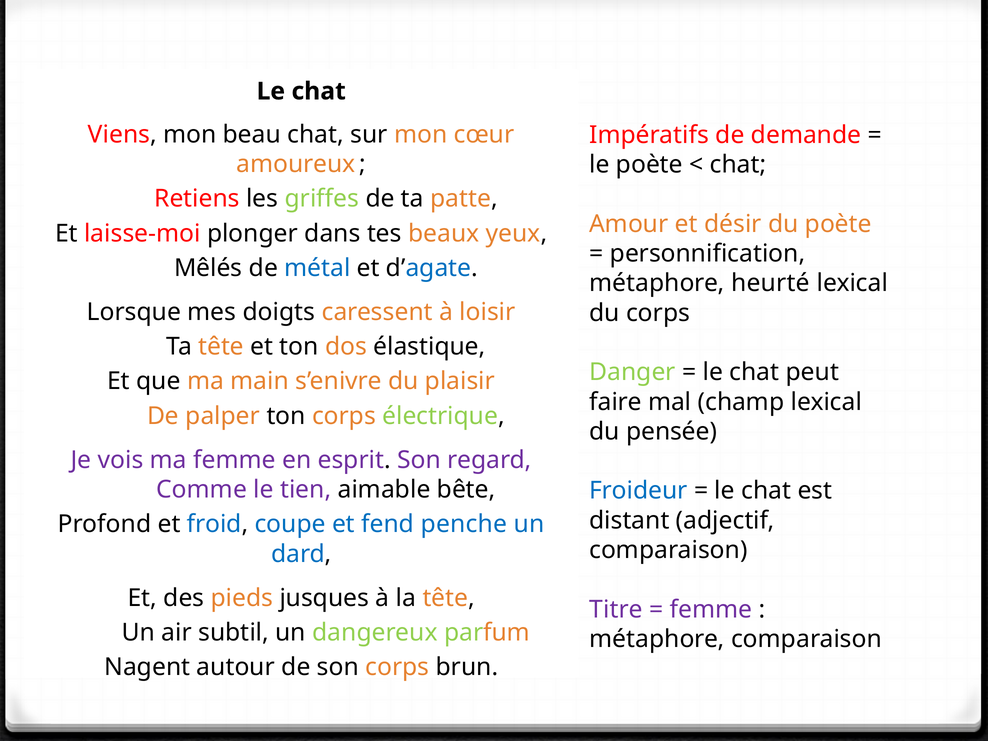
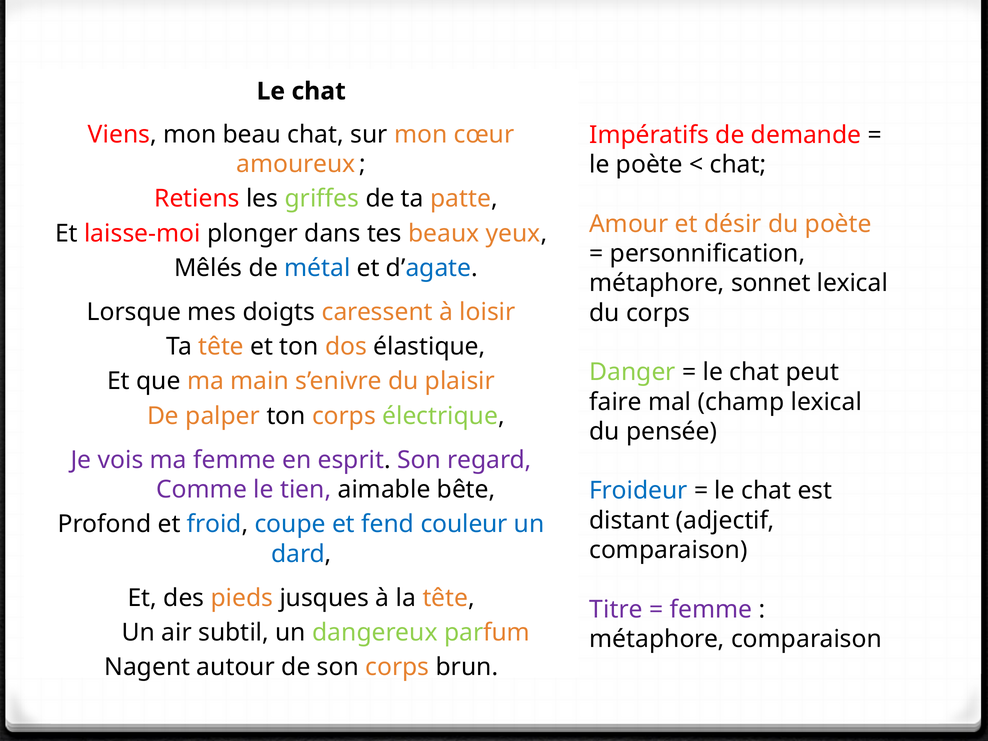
heurté: heurté -> sonnet
penche: penche -> couleur
